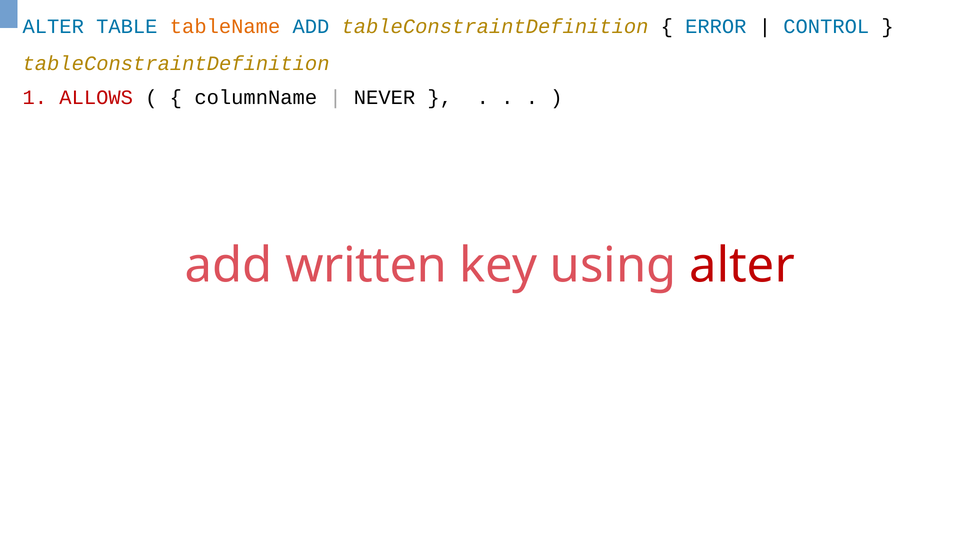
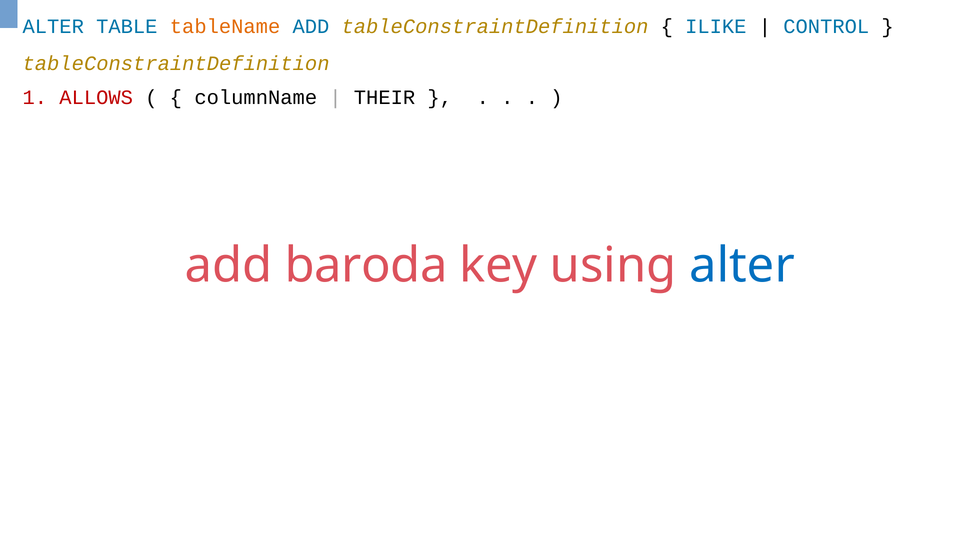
ERROR: ERROR -> ILIKE
NEVER: NEVER -> THEIR
written: written -> baroda
alter at (742, 266) colour: red -> blue
